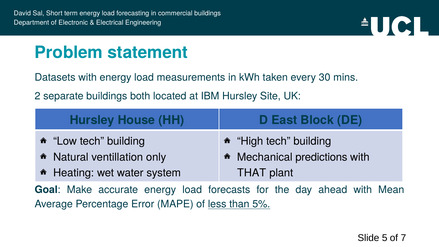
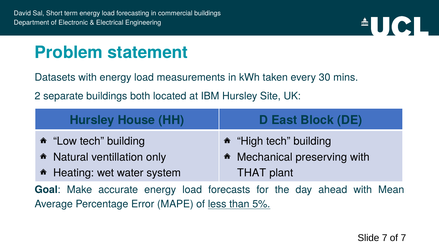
predictions: predictions -> preserving
5 at (385, 238): 5 -> 7
